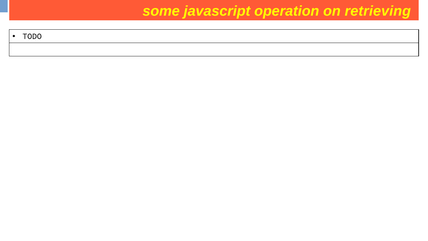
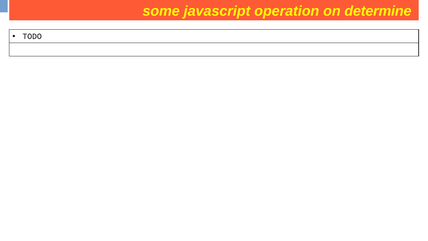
retrieving: retrieving -> determine
